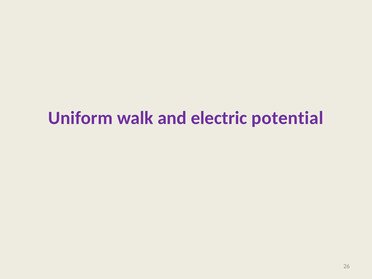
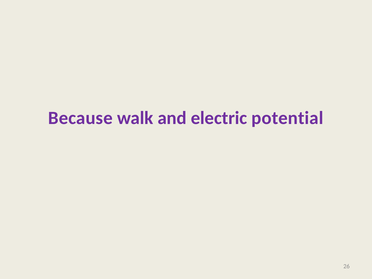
Uniform: Uniform -> Because
